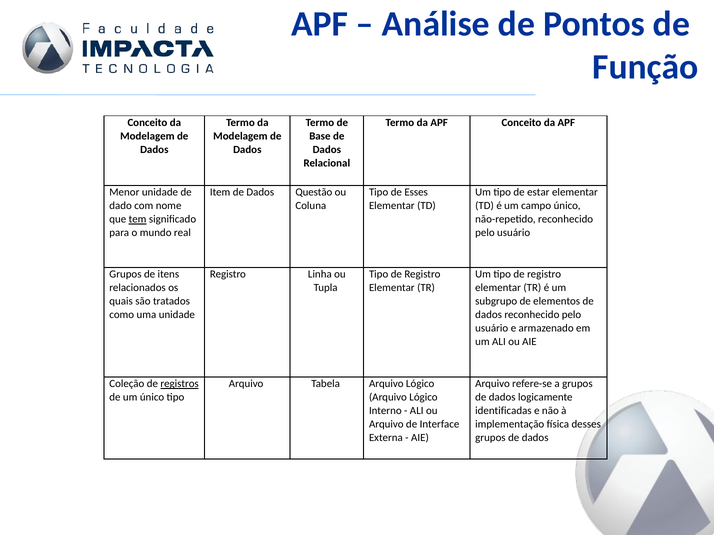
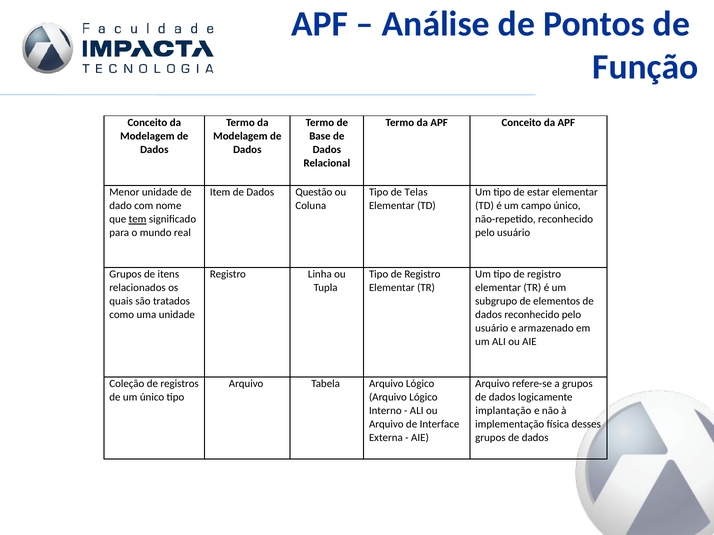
Esses: Esses -> Telas
registros underline: present -> none
identificadas: identificadas -> implantação
